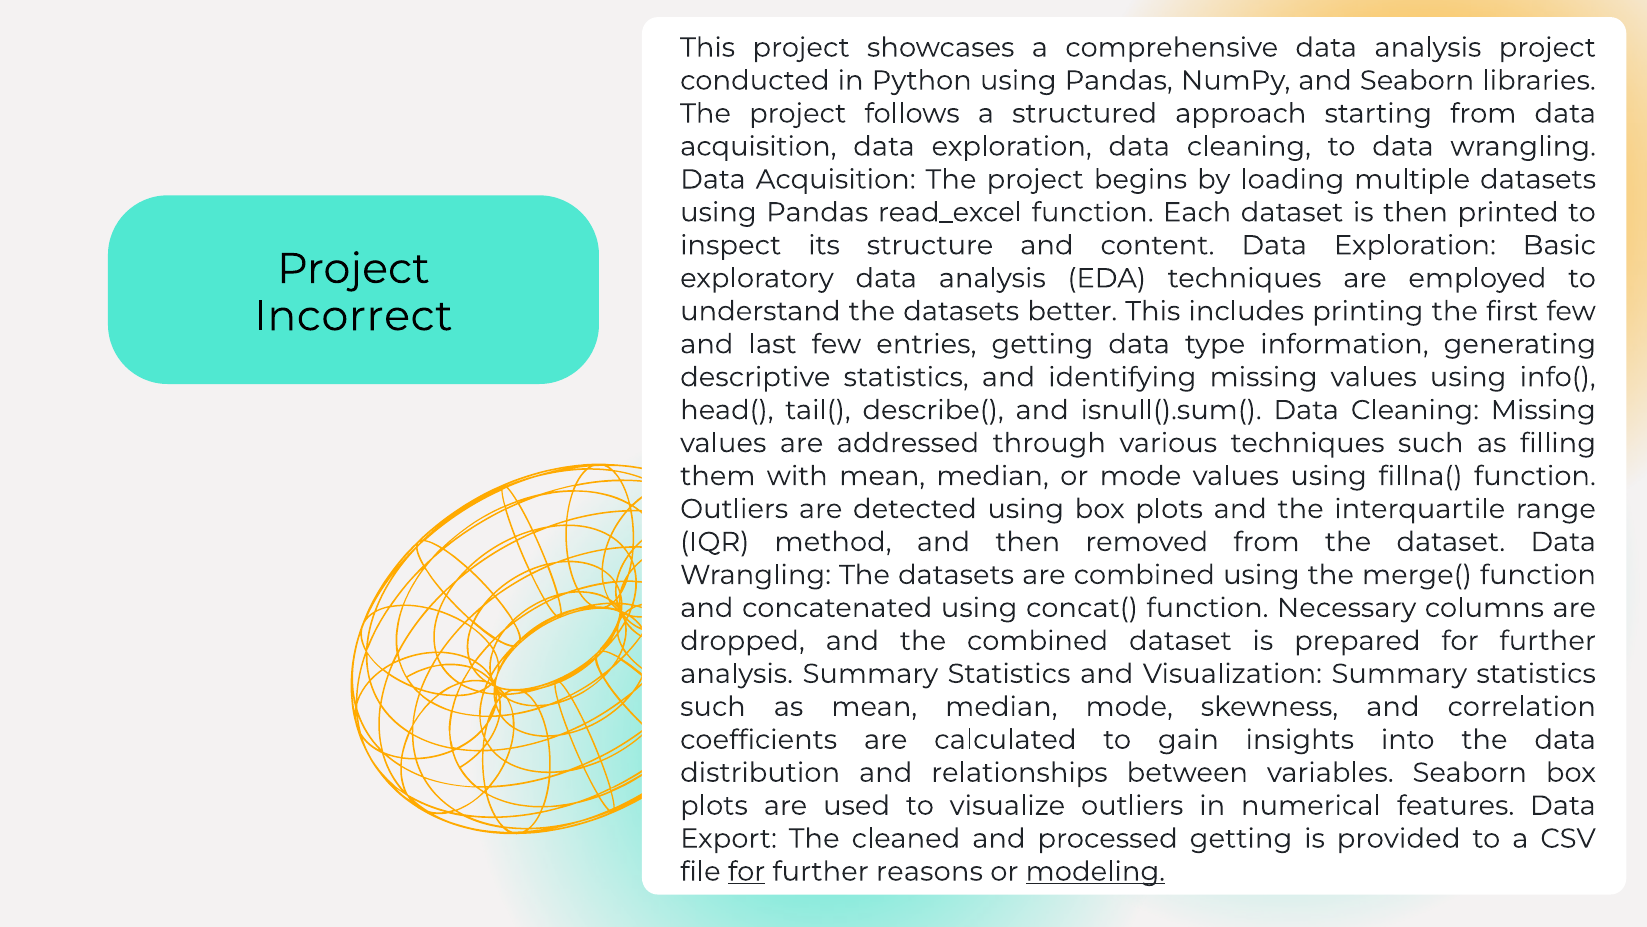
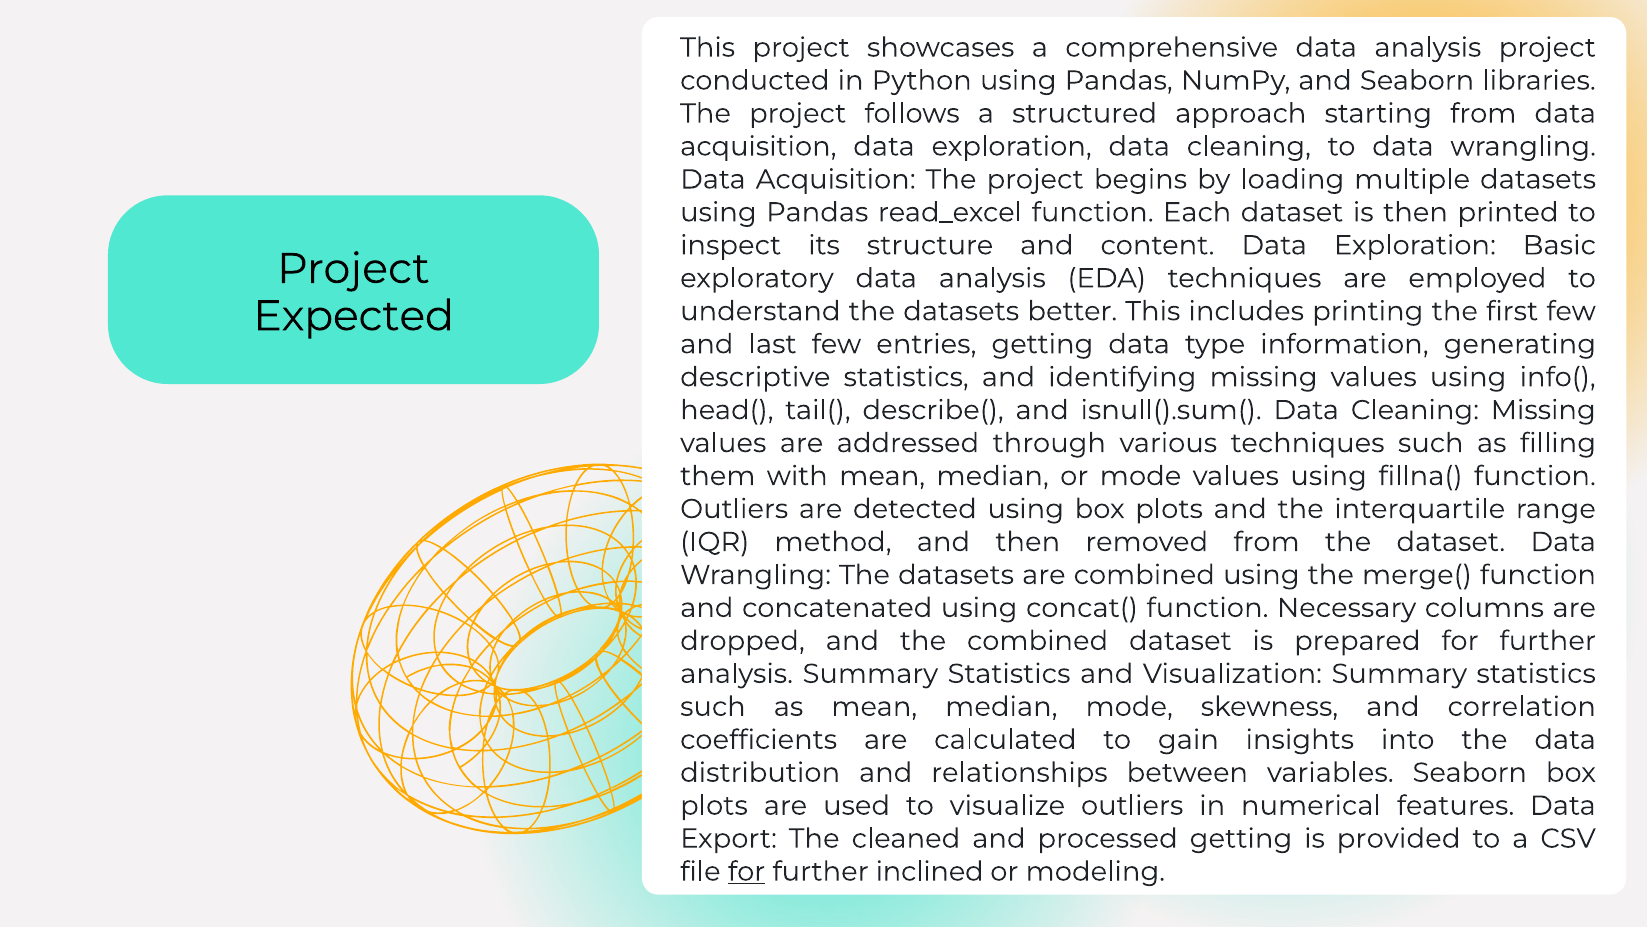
Incorrect: Incorrect -> Expected
reasons: reasons -> inclined
modeling underline: present -> none
